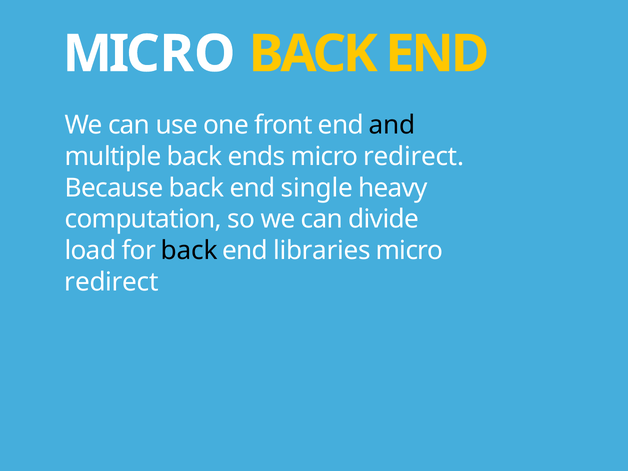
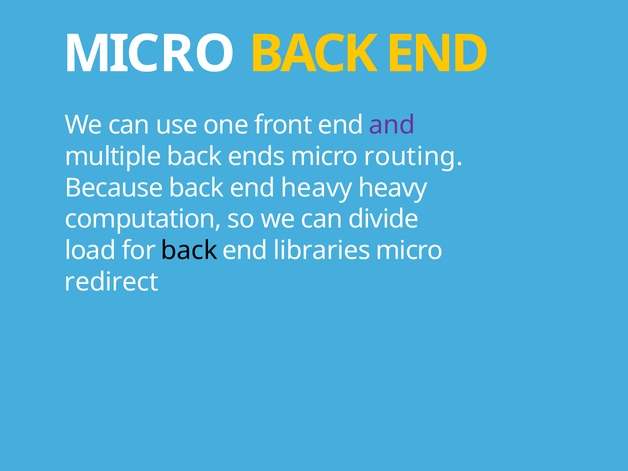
and colour: black -> purple
ends micro redirect: redirect -> routing
end single: single -> heavy
